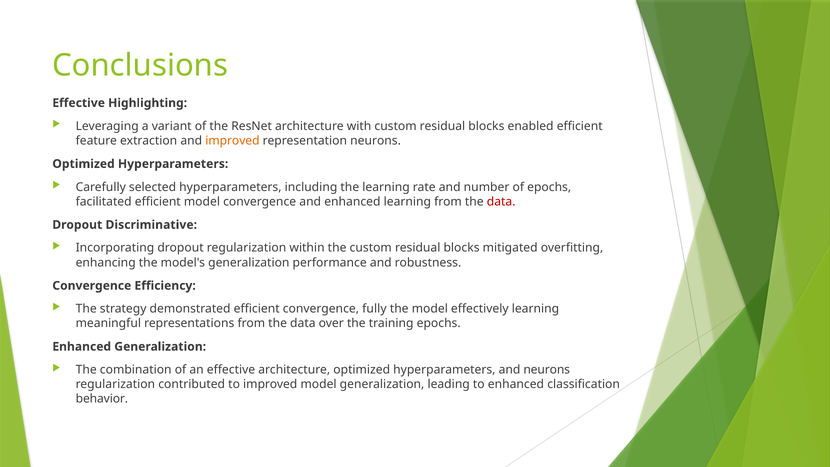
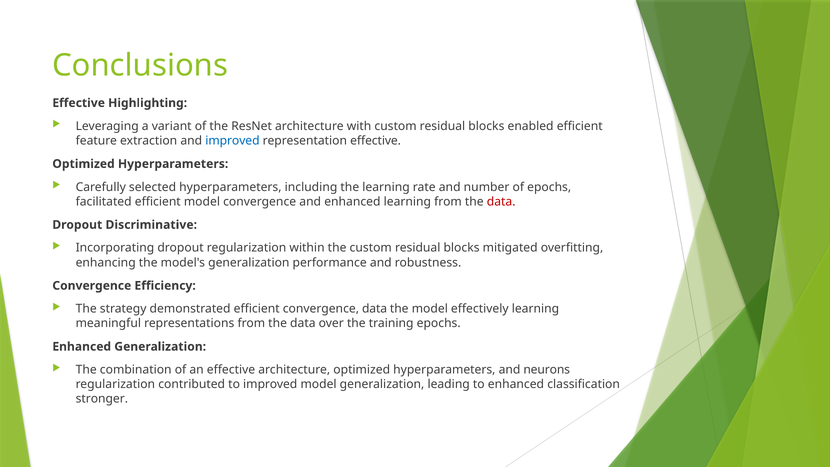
improved at (232, 141) colour: orange -> blue
representation neurons: neurons -> effective
convergence fully: fully -> data
behavior: behavior -> stronger
